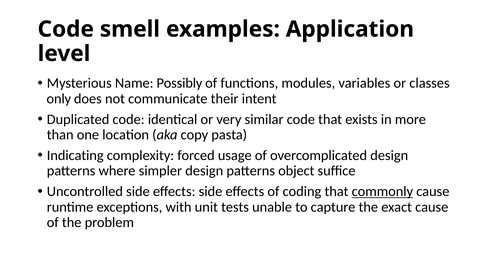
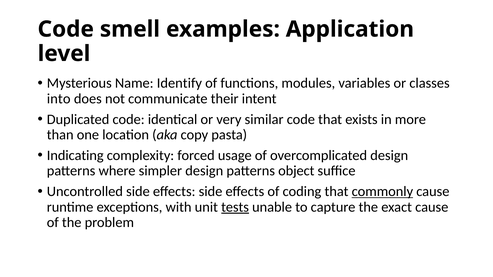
Possibly: Possibly -> Identify
only: only -> into
tests underline: none -> present
